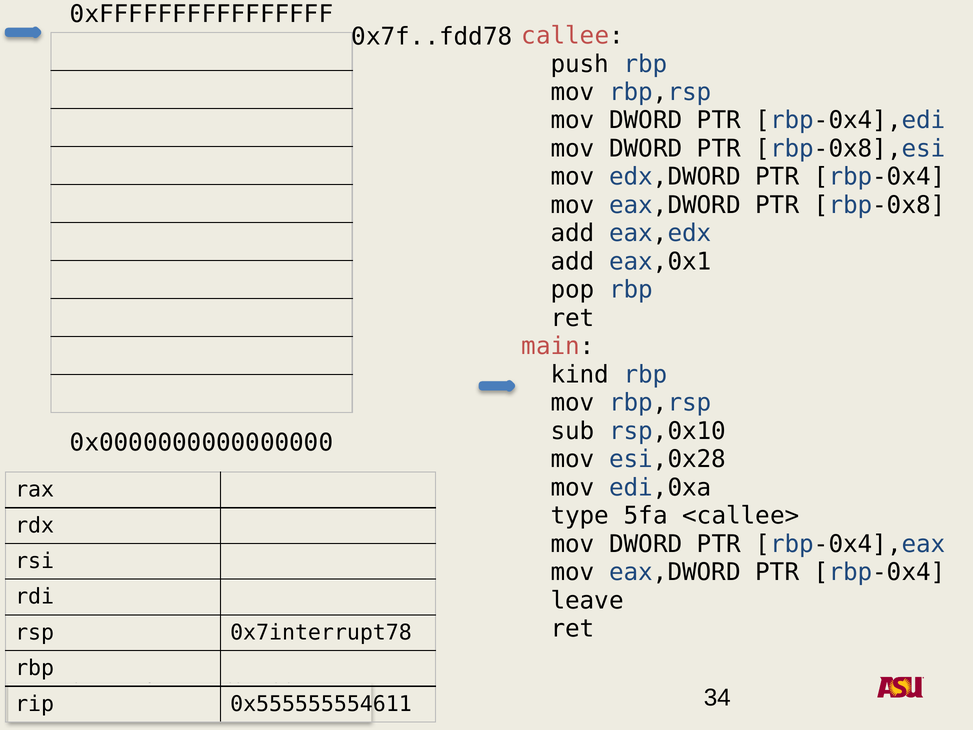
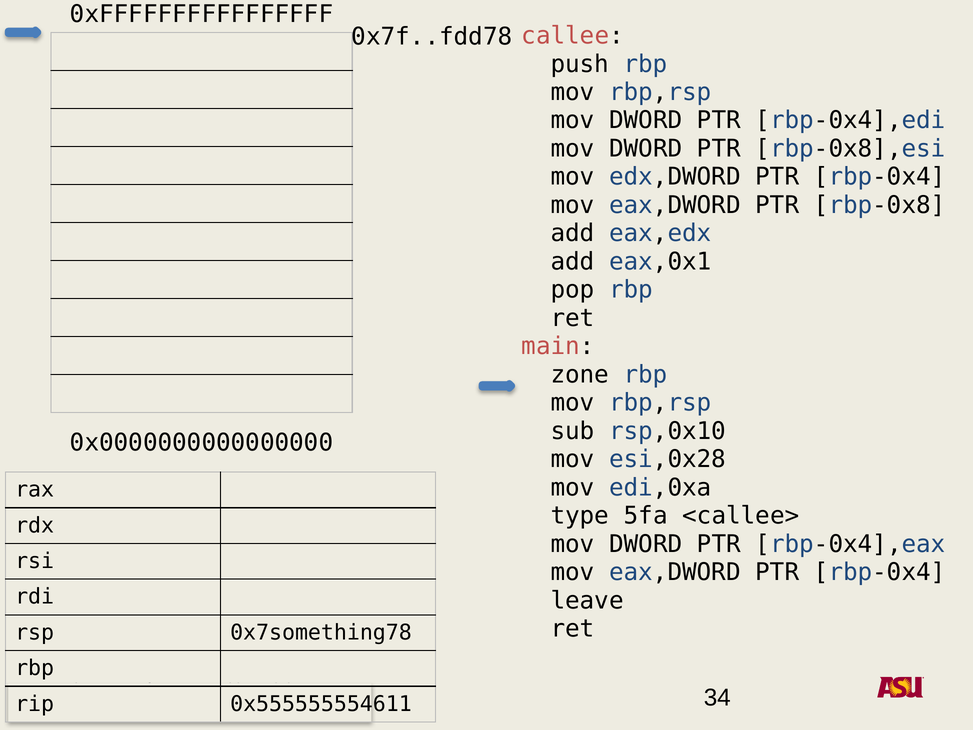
kind: kind -> zone
0x7interrupt78: 0x7interrupt78 -> 0x7something78
